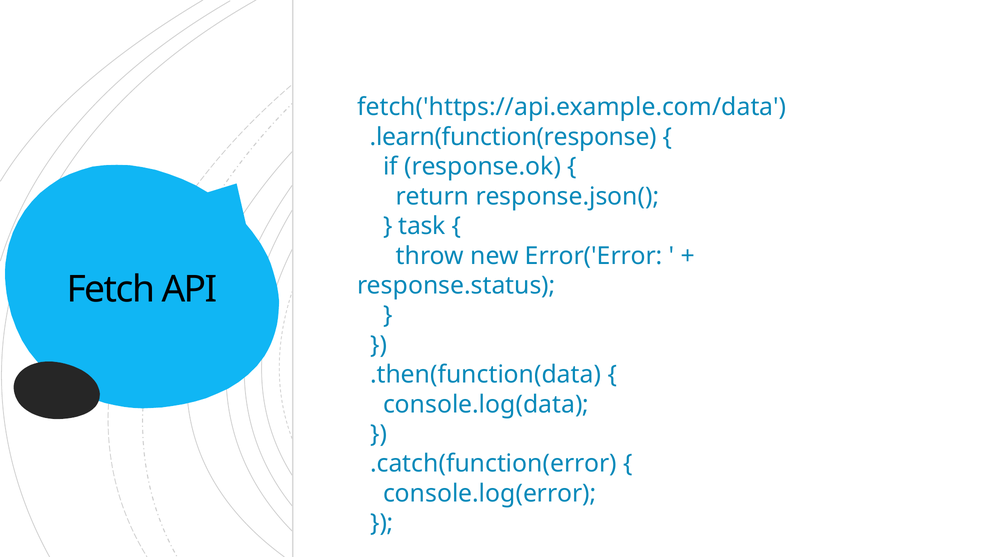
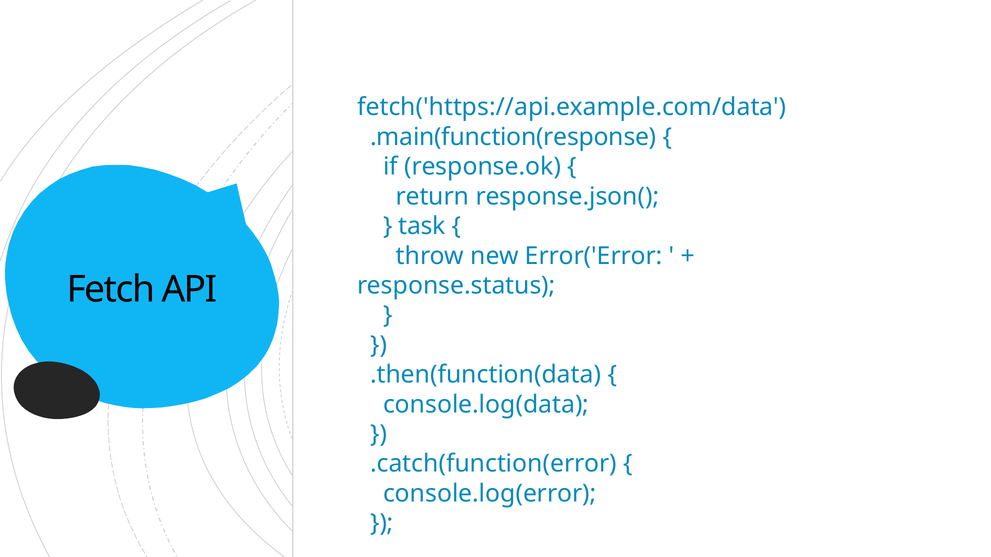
.learn(function(response: .learn(function(response -> .main(function(response
